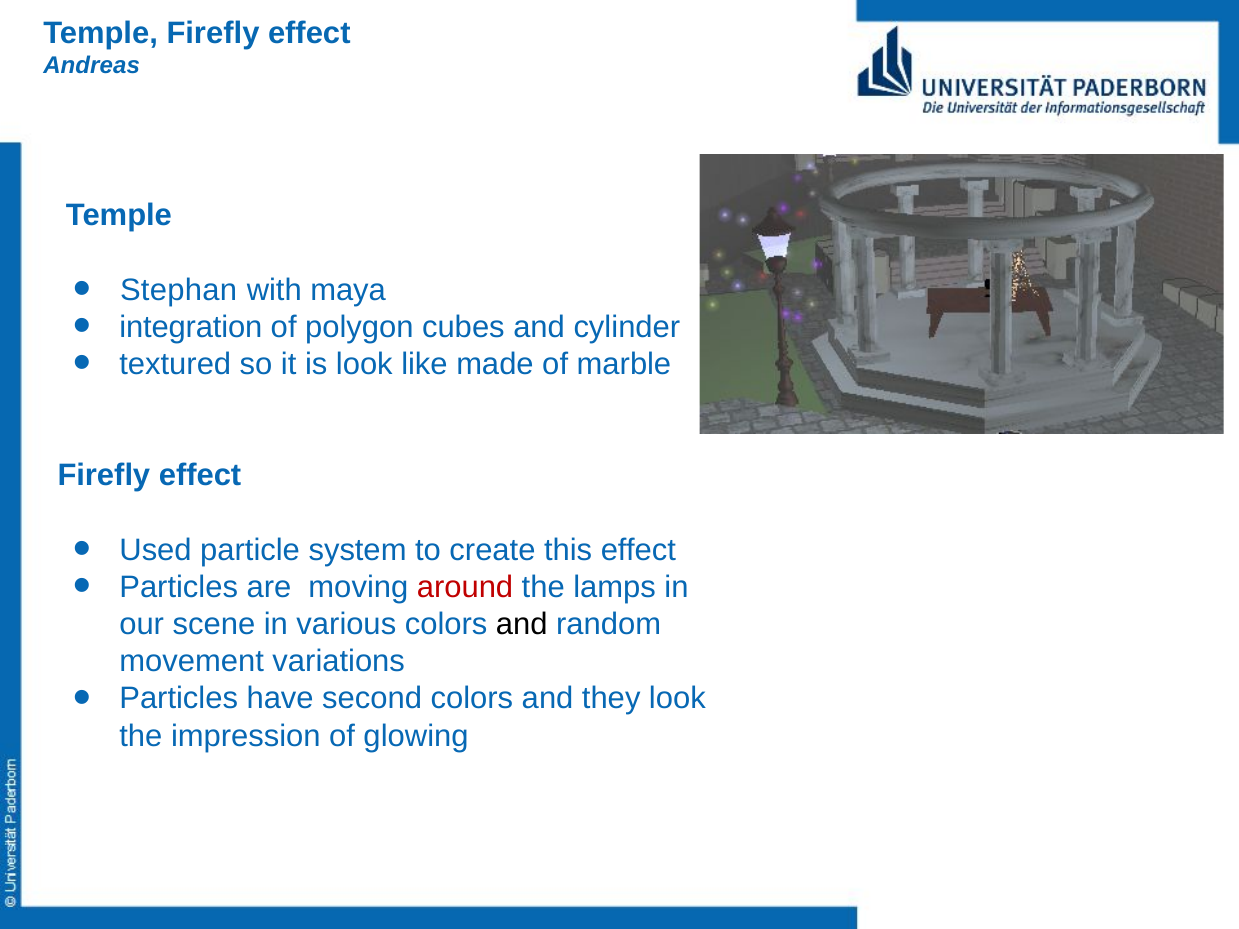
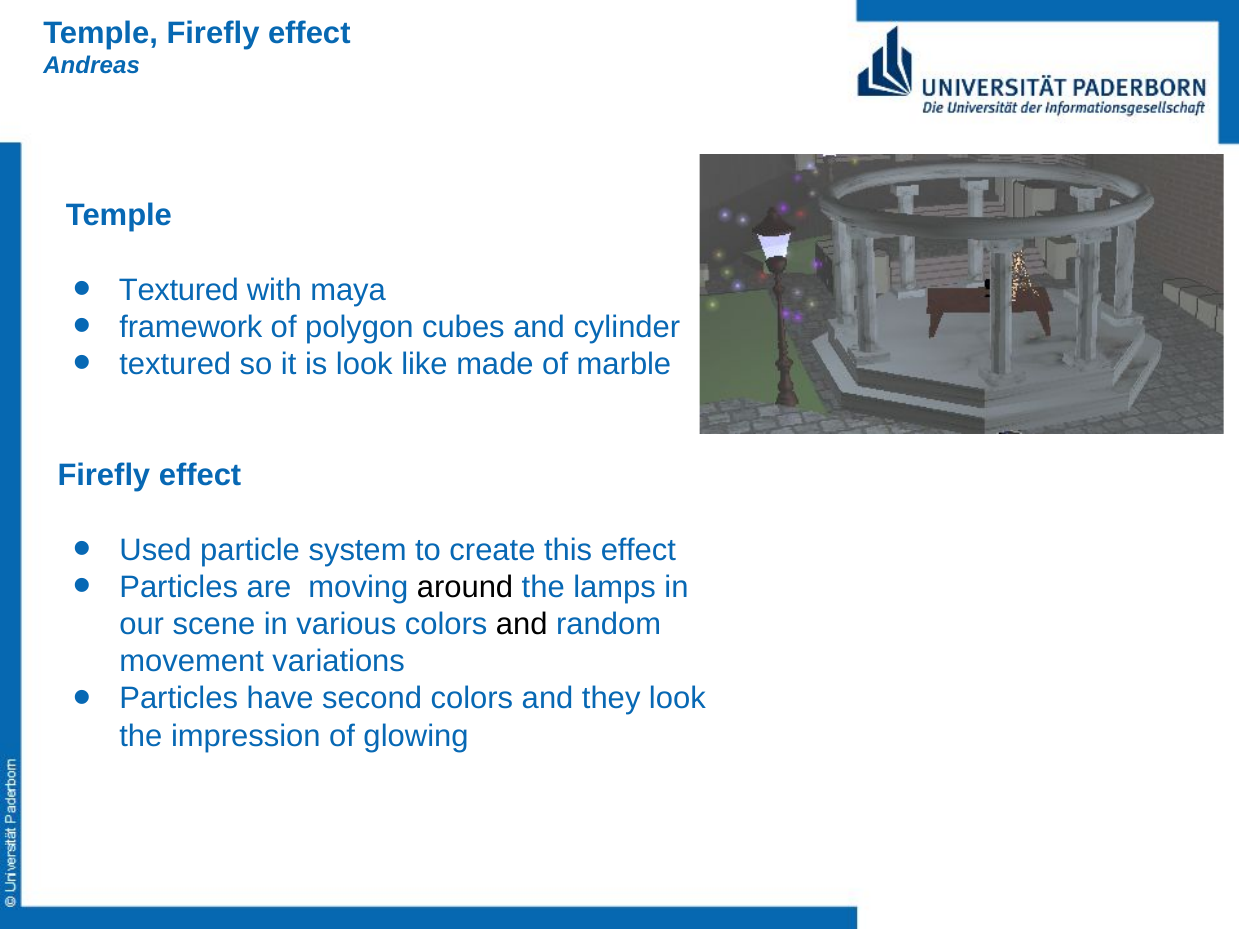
Stephan at (179, 290): Stephan -> Textured
integration: integration -> framework
around colour: red -> black
